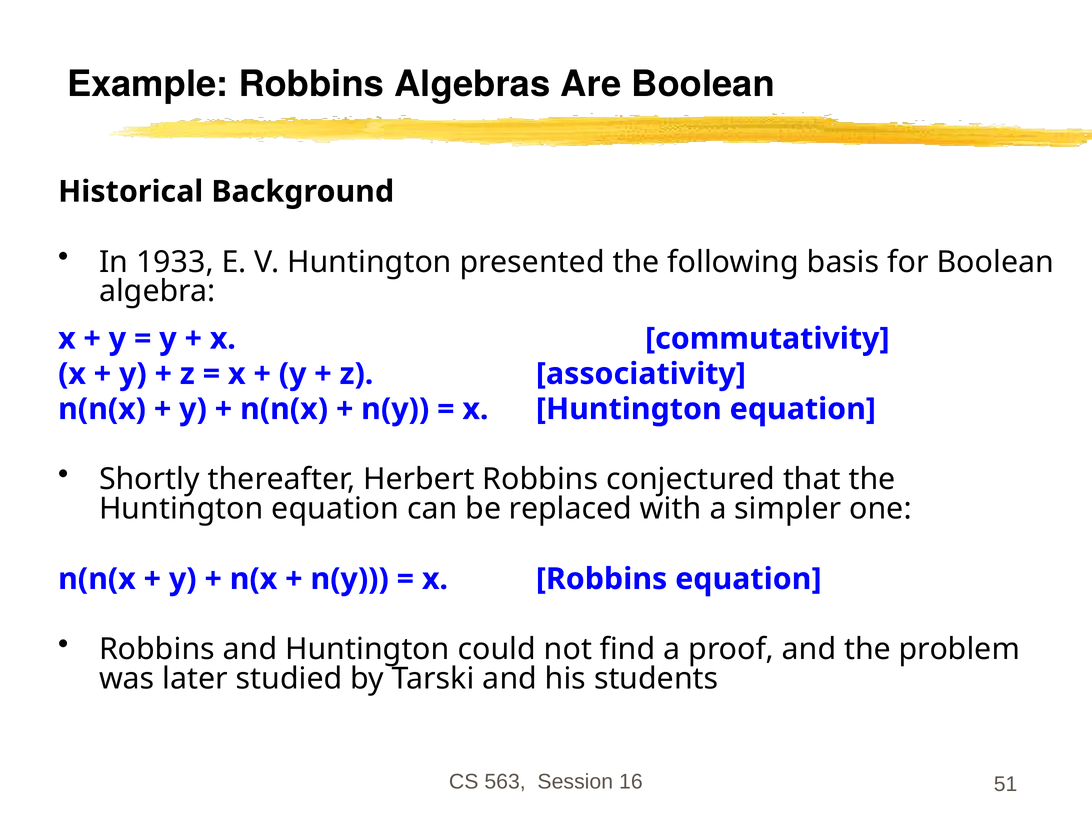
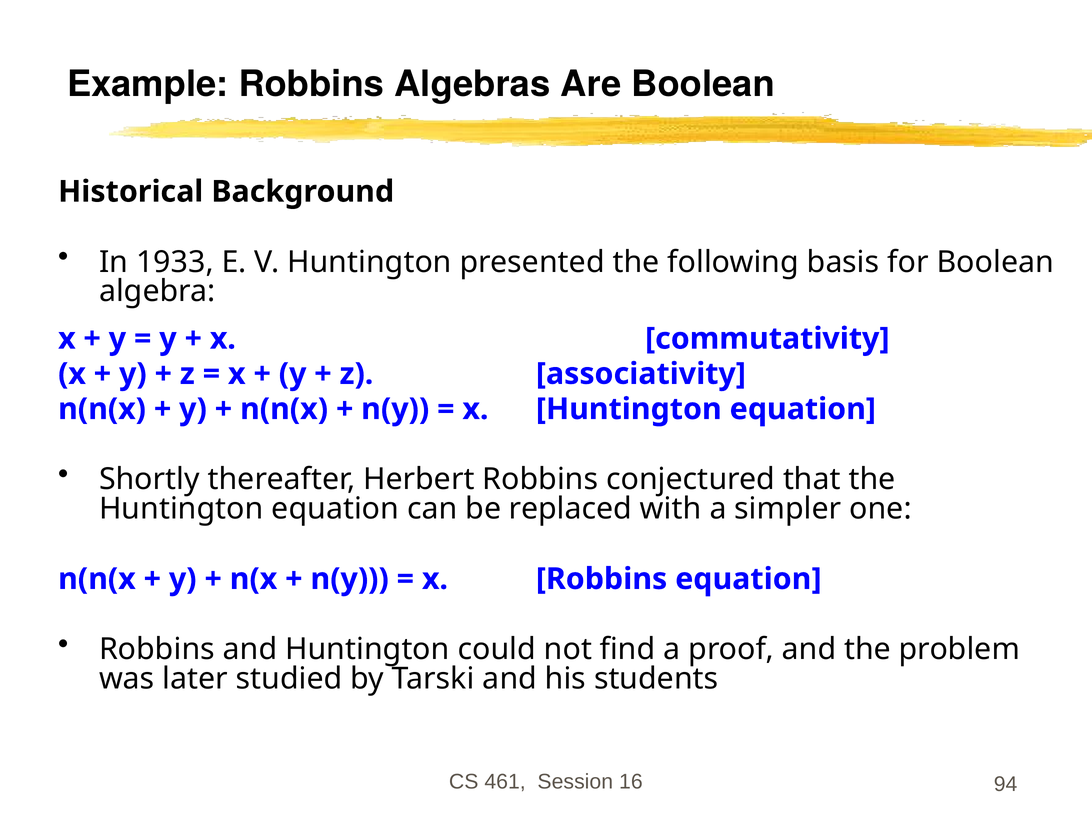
563: 563 -> 461
51: 51 -> 94
